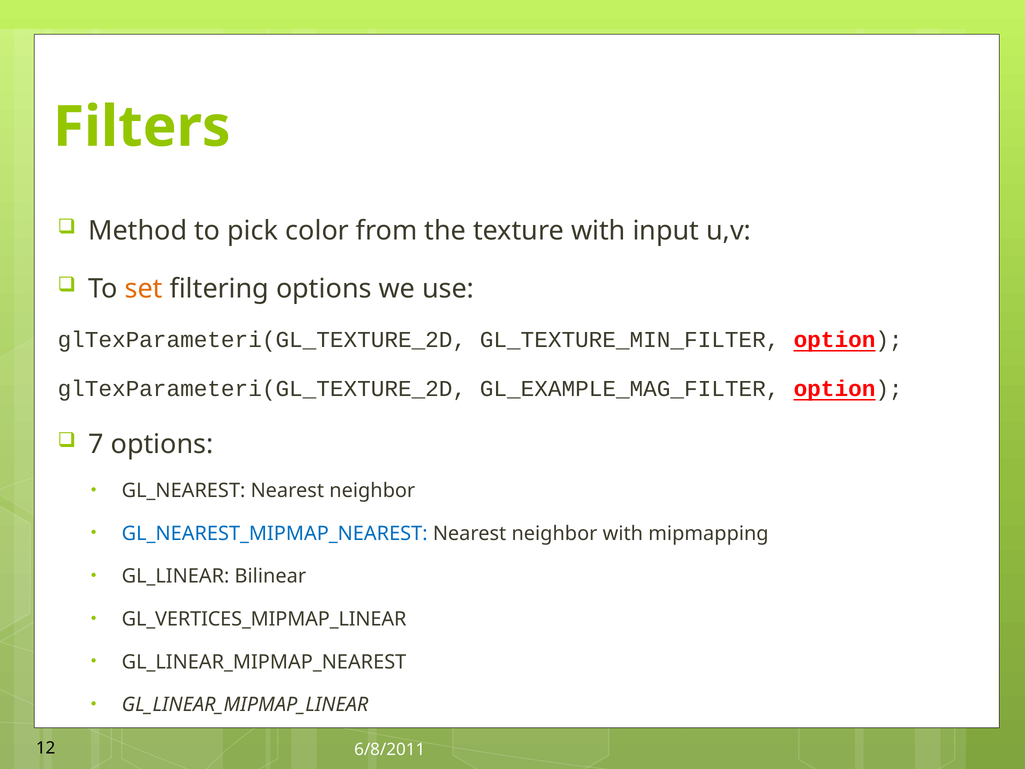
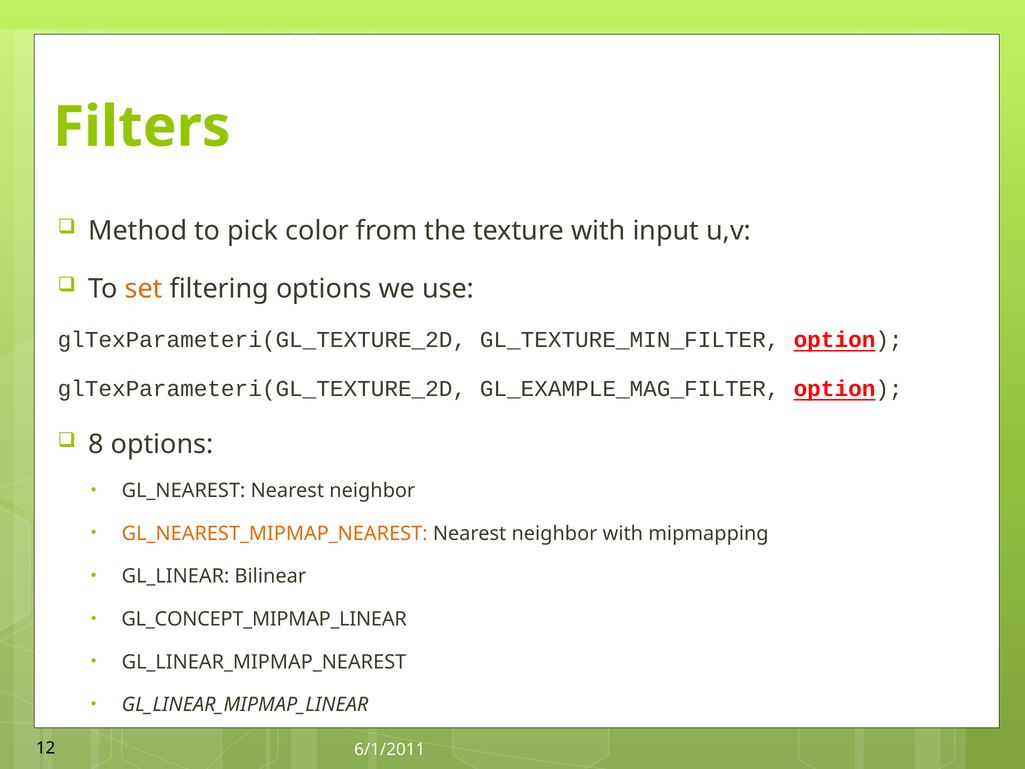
7: 7 -> 8
GL_NEAREST_MIPMAP_NEAREST colour: blue -> orange
GL_VERTICES_MIPMAP_LINEAR: GL_VERTICES_MIPMAP_LINEAR -> GL_CONCEPT_MIPMAP_LINEAR
6/8/2011: 6/8/2011 -> 6/1/2011
